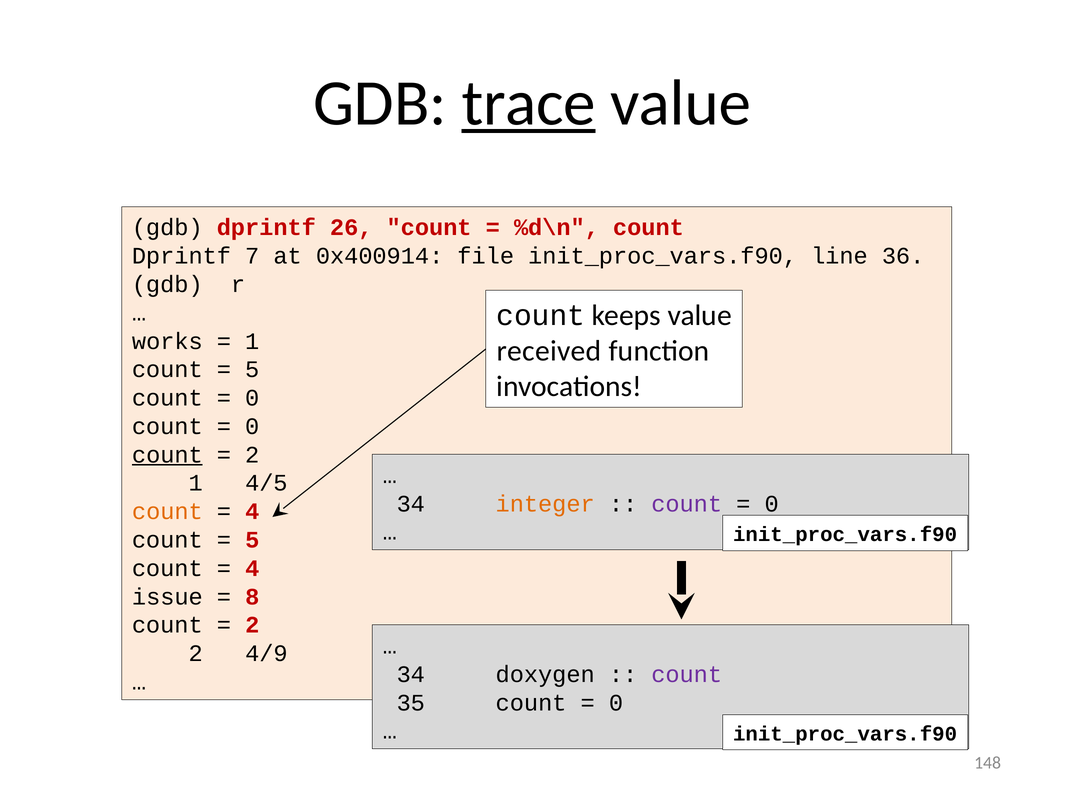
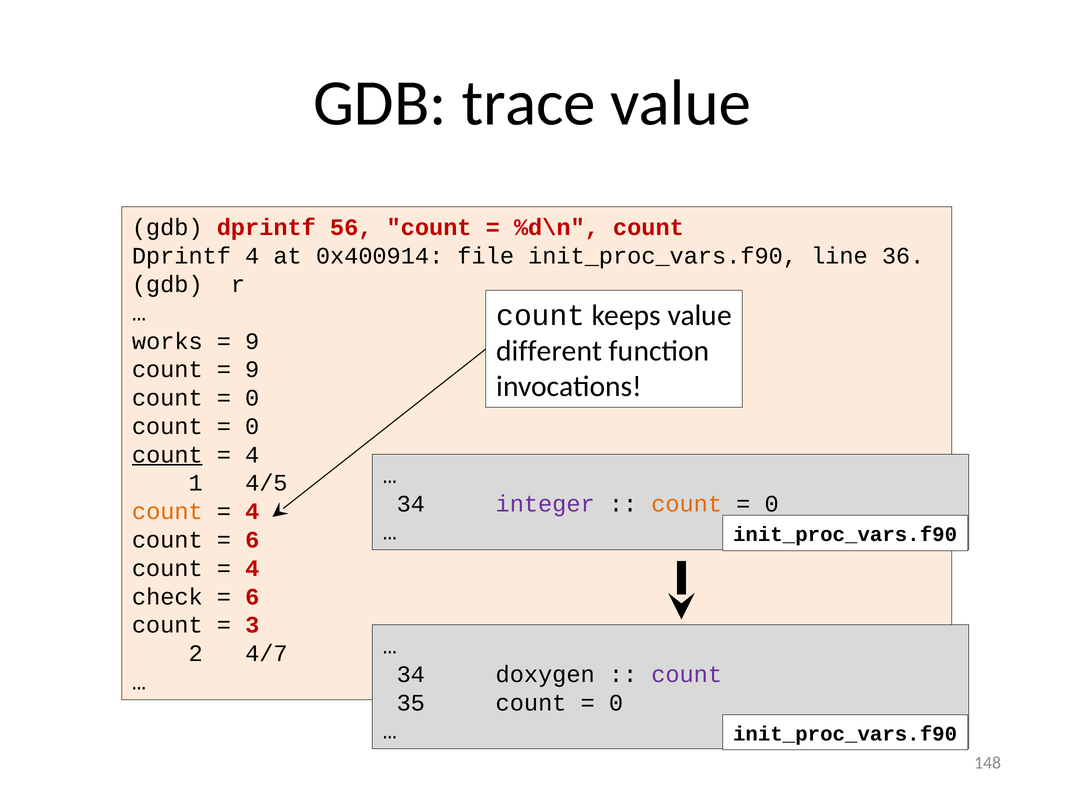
trace underline: present -> none
26: 26 -> 56
Dprintf 7: 7 -> 4
1 at (252, 341): 1 -> 9
received: received -> different
5 at (252, 369): 5 -> 9
2 at (252, 455): 2 -> 4
integer colour: orange -> purple
count at (687, 504) colour: purple -> orange
5 at (252, 540): 5 -> 6
issue: issue -> check
8 at (252, 597): 8 -> 6
2 at (252, 625): 2 -> 3
4/9: 4/9 -> 4/7
